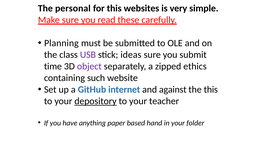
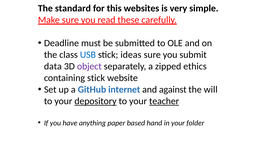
personal: personal -> standard
Planning: Planning -> Deadline
USB colour: purple -> blue
time: time -> data
containing such: such -> stick
the this: this -> will
teacher underline: none -> present
